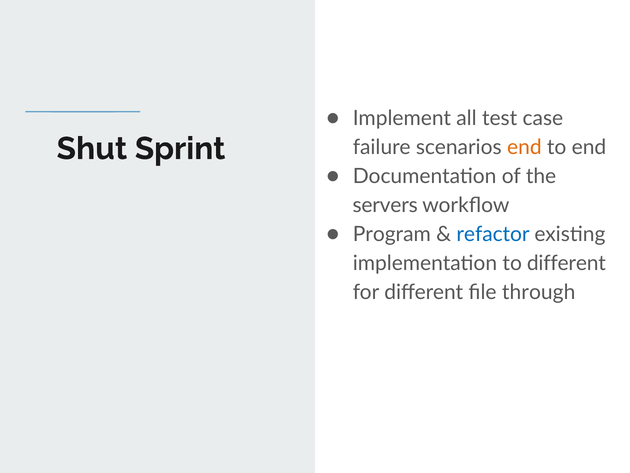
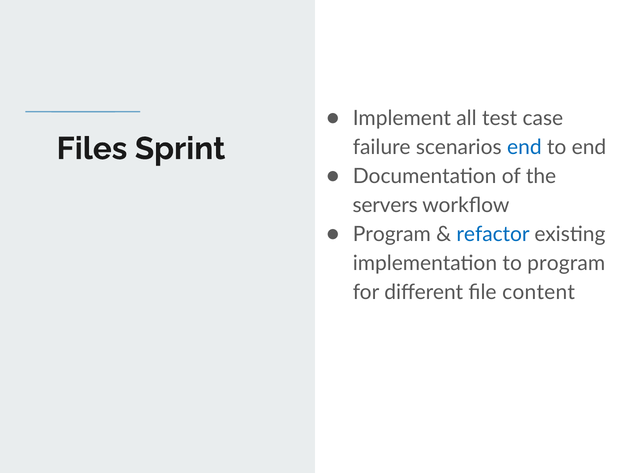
Shut: Shut -> Files
end at (524, 147) colour: orange -> blue
to different: different -> program
through: through -> content
